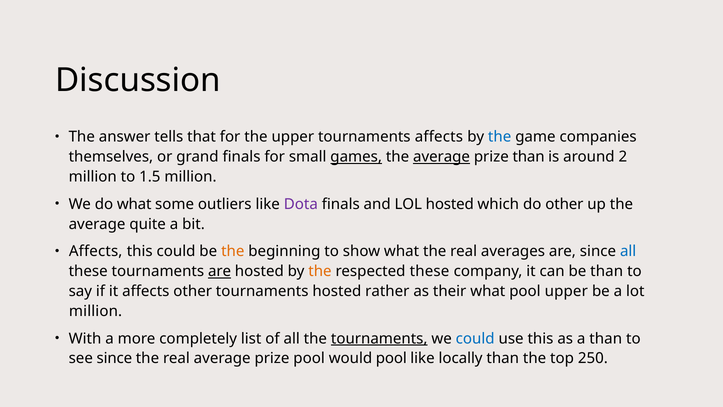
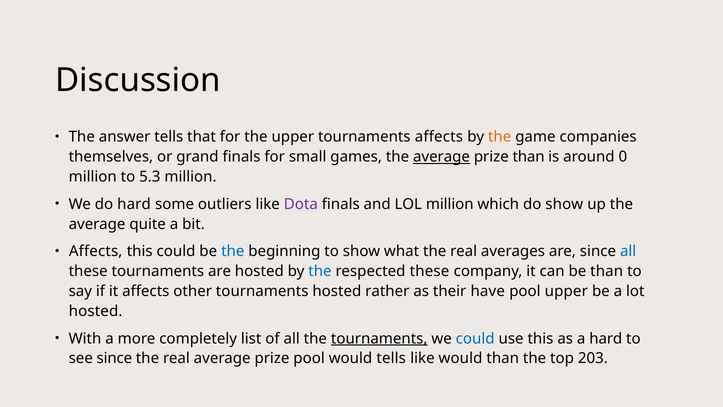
the at (500, 137) colour: blue -> orange
games underline: present -> none
2: 2 -> 0
1.5: 1.5 -> 5.3
do what: what -> hard
LOL hosted: hosted -> million
do other: other -> show
the at (233, 251) colour: orange -> blue
are at (220, 271) underline: present -> none
the at (320, 271) colour: orange -> blue
their what: what -> have
million at (96, 311): million -> hosted
a than: than -> hard
would pool: pool -> tells
like locally: locally -> would
250: 250 -> 203
